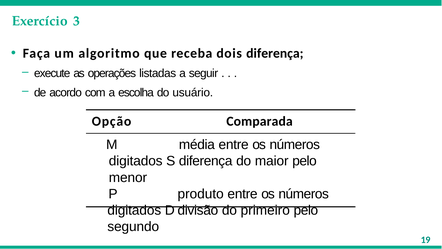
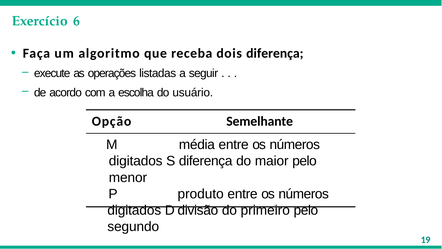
3: 3 -> 6
Comparada: Comparada -> Semelhante
